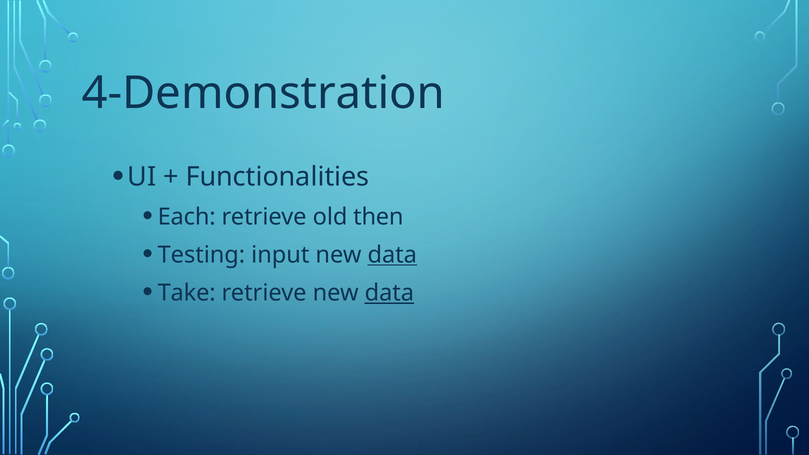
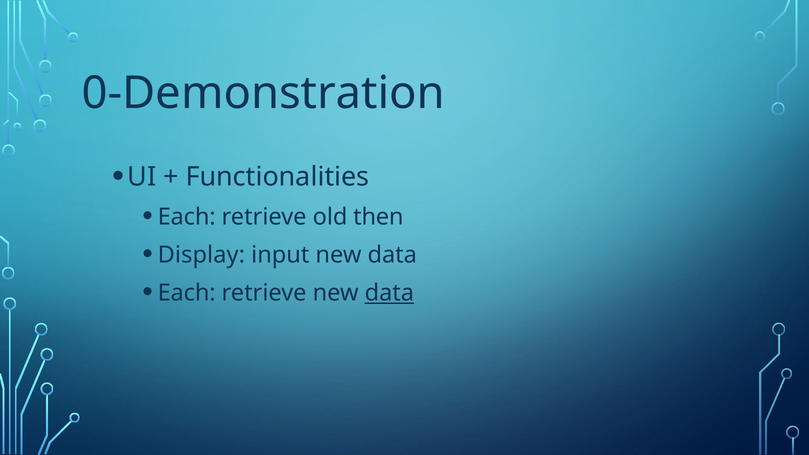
4-Demonstration: 4-Demonstration -> 0-Demonstration
Testing: Testing -> Display
data at (392, 255) underline: present -> none
Take at (187, 293): Take -> Each
